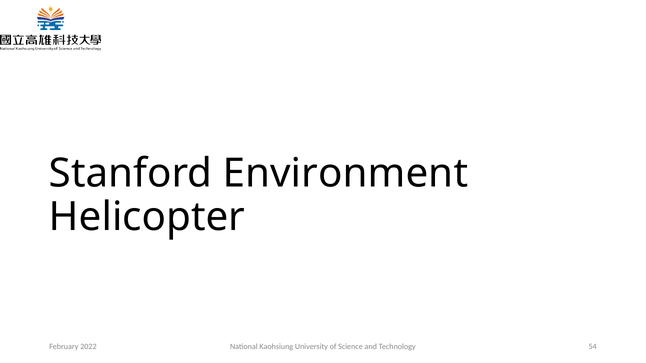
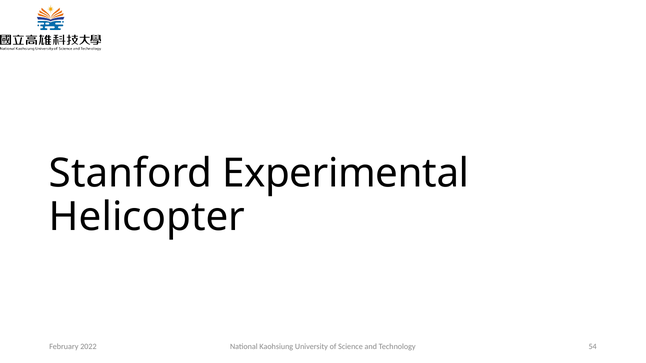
Environment: Environment -> Experimental
